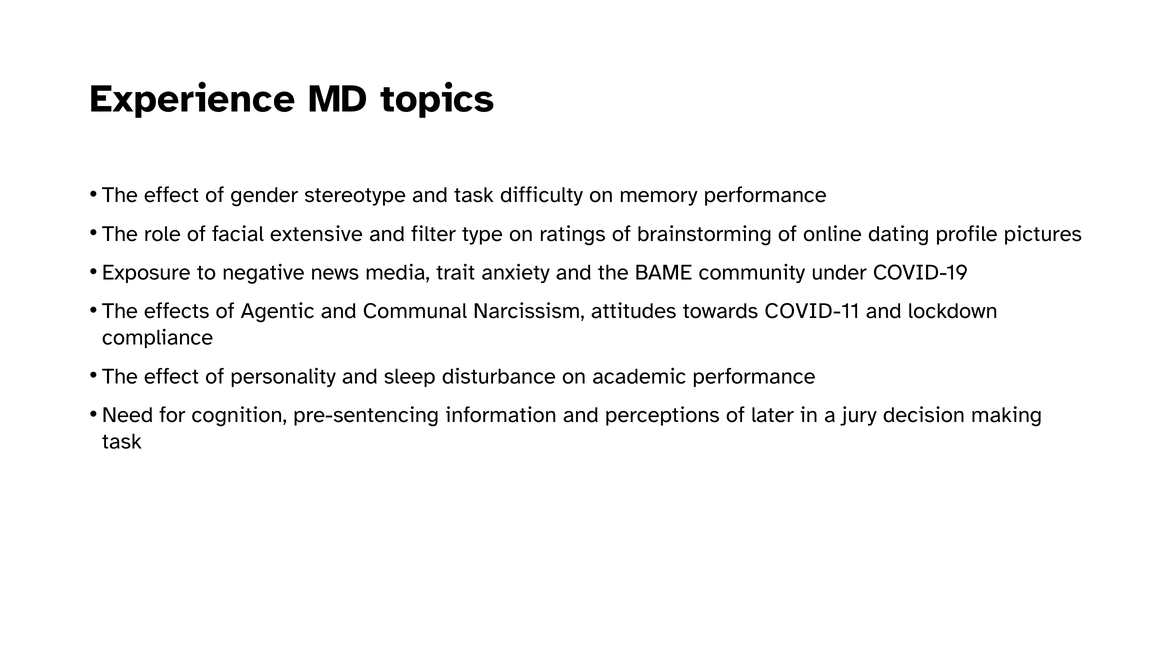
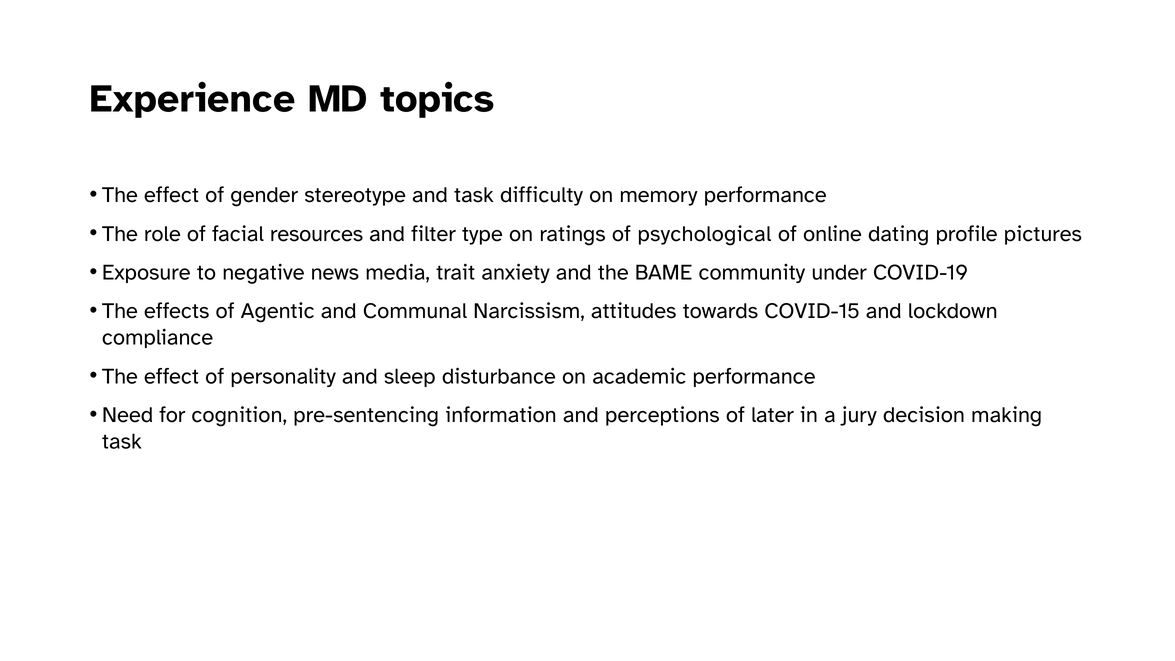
extensive: extensive -> resources
brainstorming: brainstorming -> psychological
COVID-11: COVID-11 -> COVID-15
